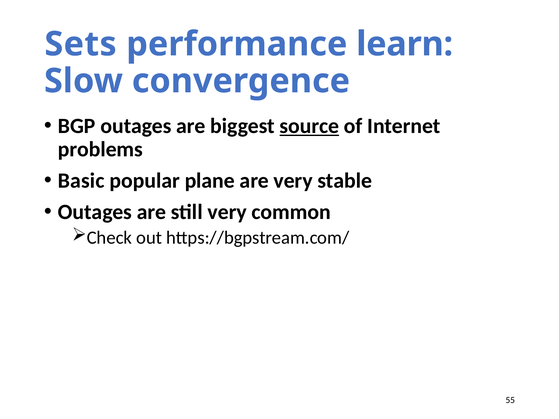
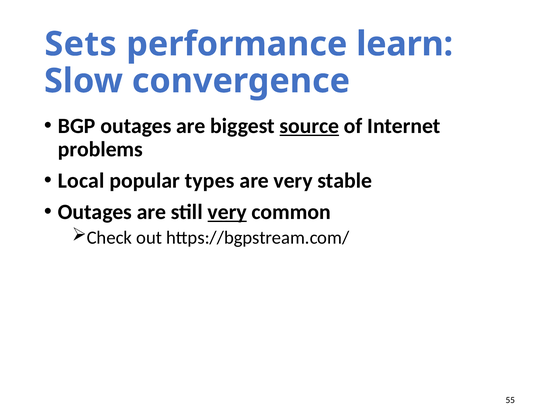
Basic: Basic -> Local
plane: plane -> types
very at (227, 212) underline: none -> present
